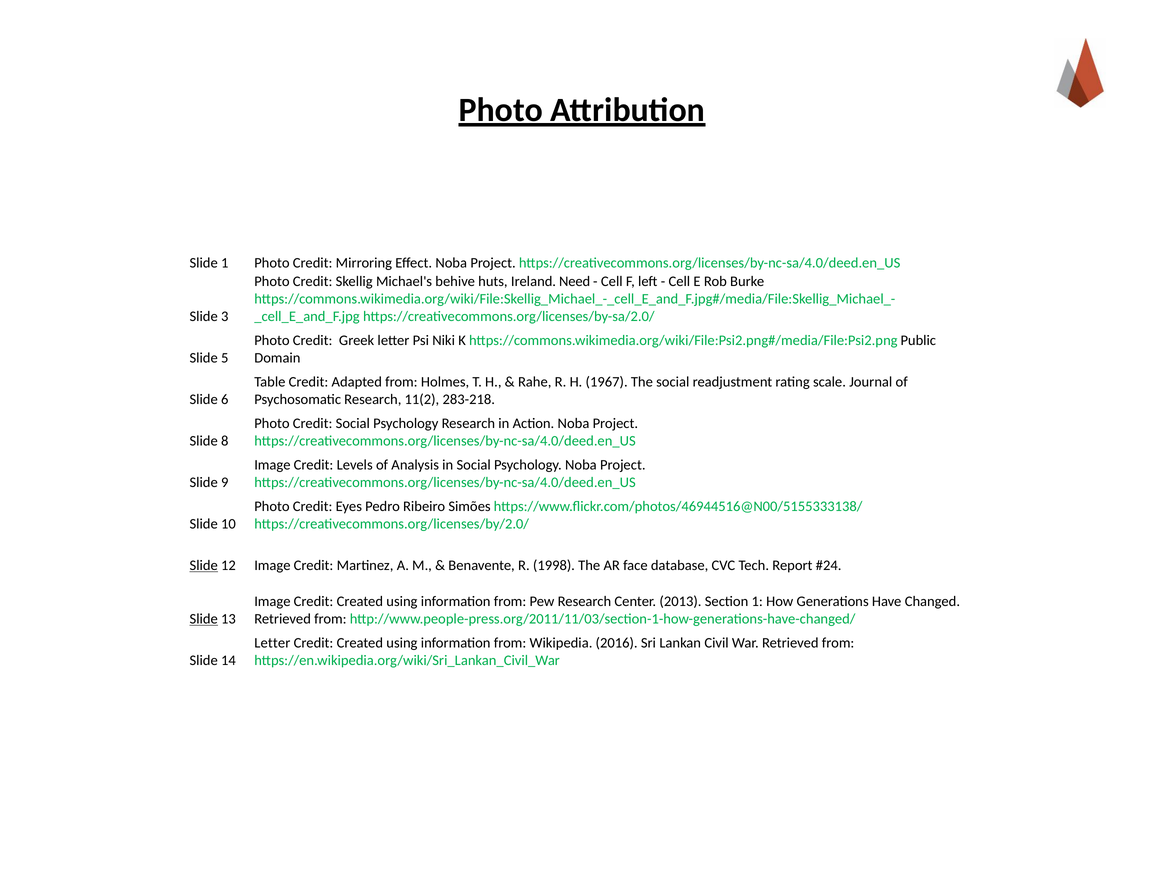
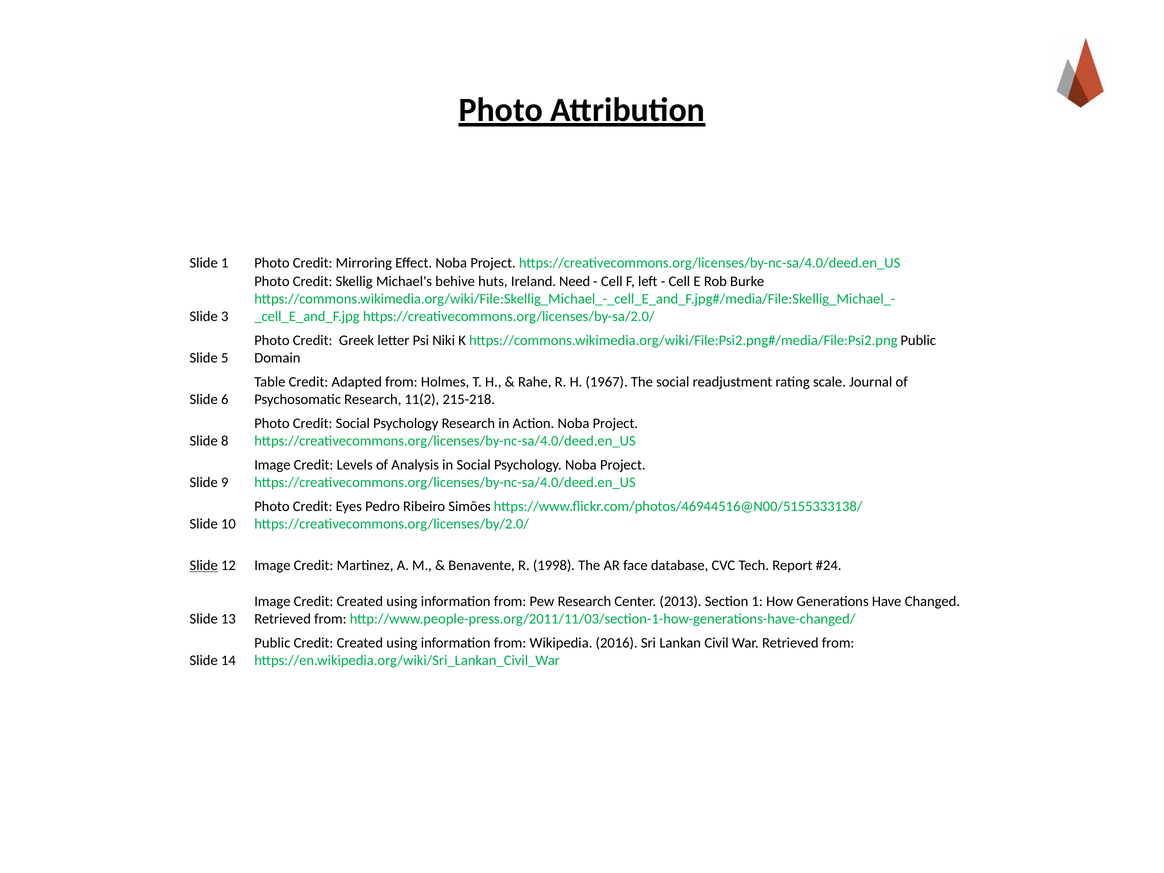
283-218: 283-218 -> 215-218
Slide at (204, 619) underline: present -> none
Letter at (272, 643): Letter -> Public
